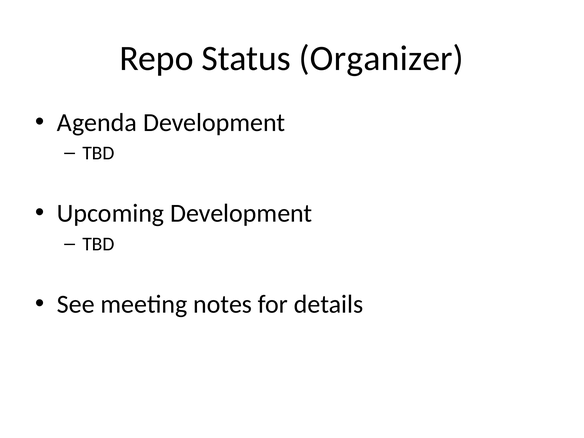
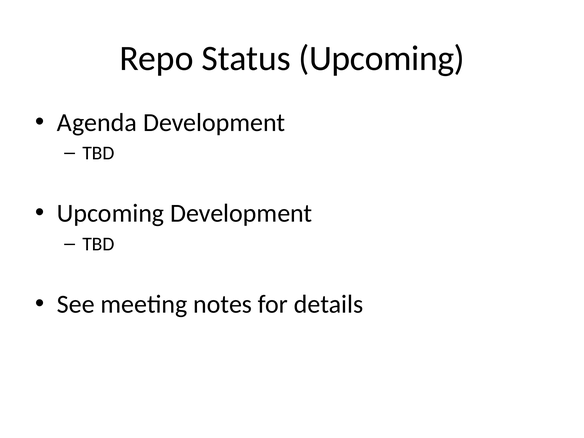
Status Organizer: Organizer -> Upcoming
